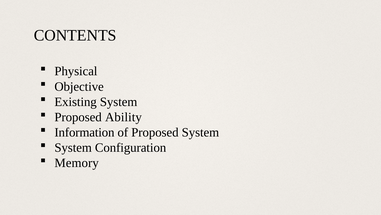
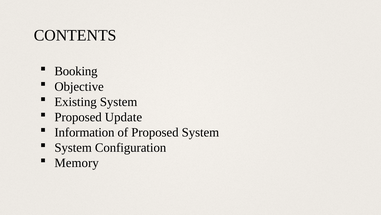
Physical: Physical -> Booking
Ability: Ability -> Update
